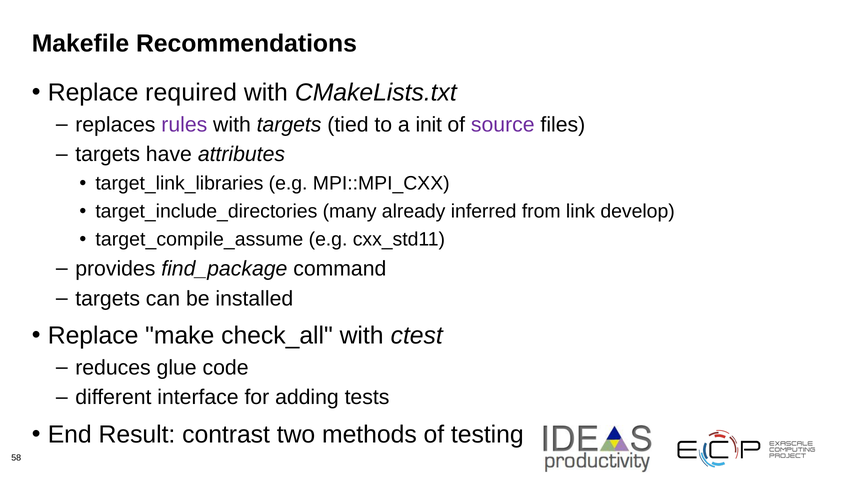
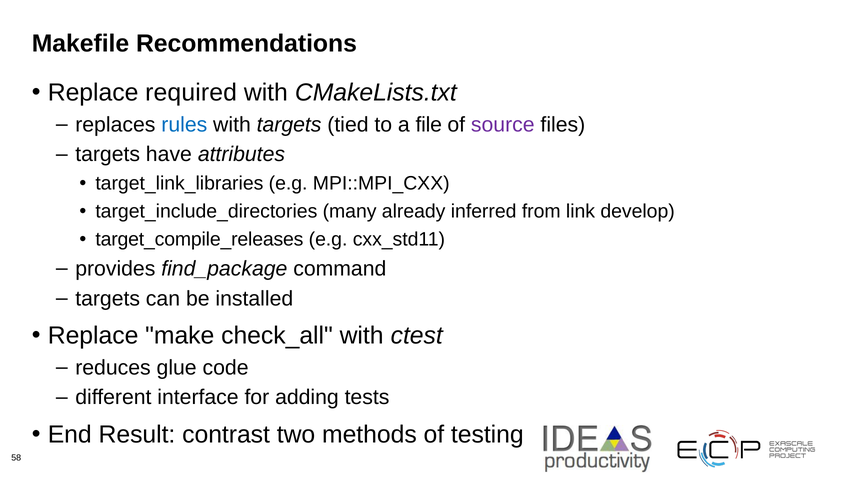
rules colour: purple -> blue
init: init -> file
target_compile_assume: target_compile_assume -> target_compile_releases
